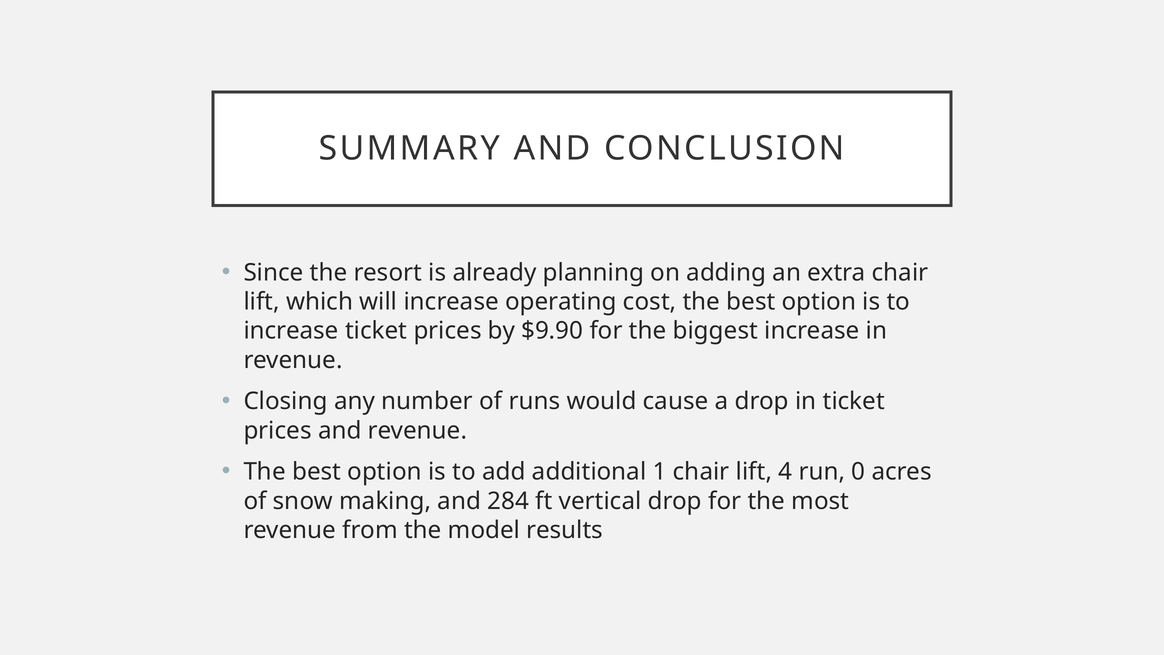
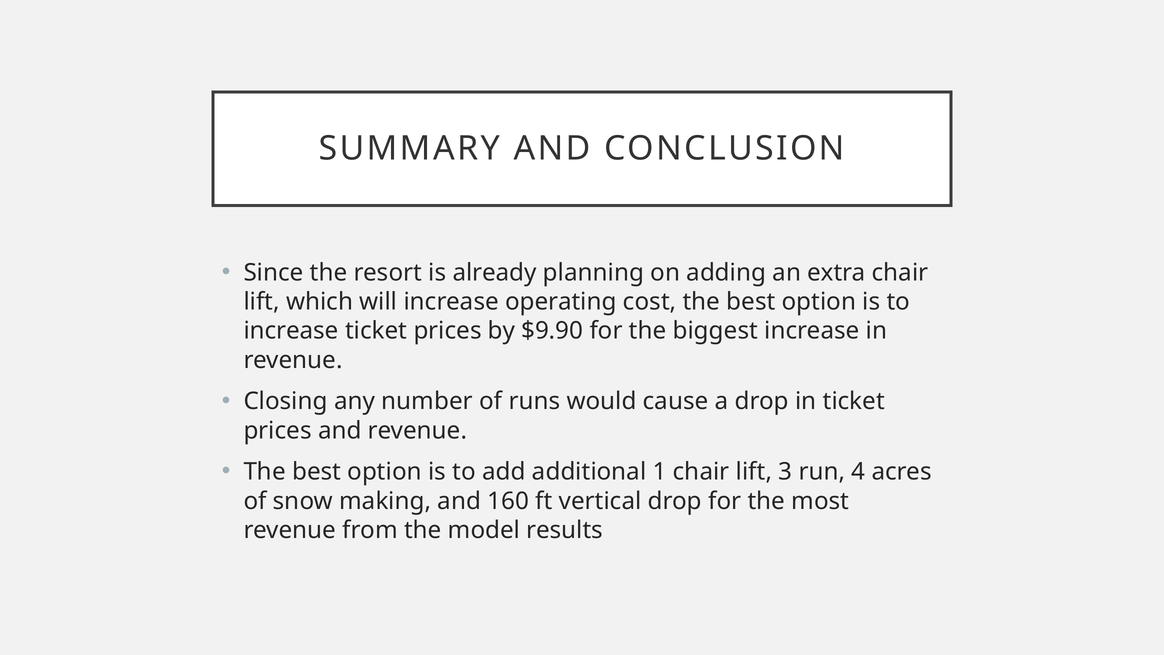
4: 4 -> 3
0: 0 -> 4
284: 284 -> 160
